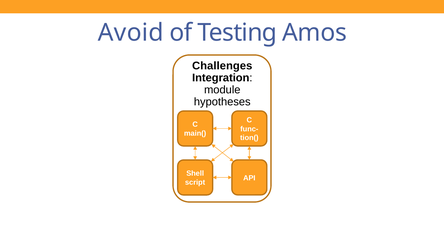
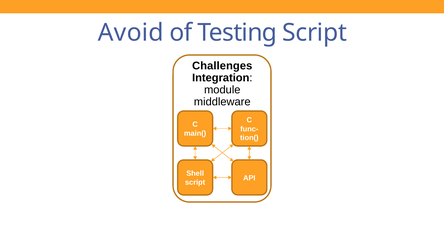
Testing Amos: Amos -> Script
hypotheses: hypotheses -> middleware
